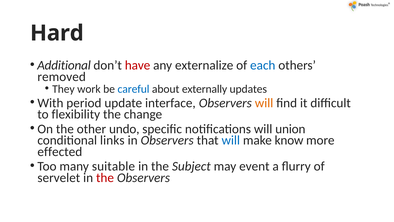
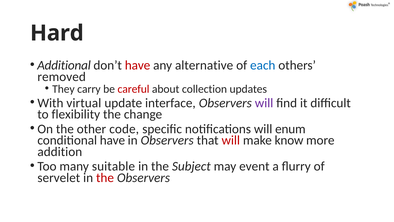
externalize: externalize -> alternative
work: work -> carry
careful colour: blue -> red
externally: externally -> collection
period: period -> virtual
will at (264, 103) colour: orange -> purple
undo: undo -> code
union: union -> enum
conditional links: links -> have
will at (231, 140) colour: blue -> red
effected: effected -> addition
